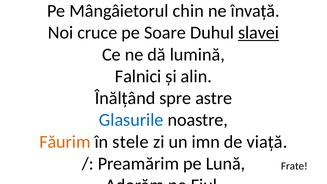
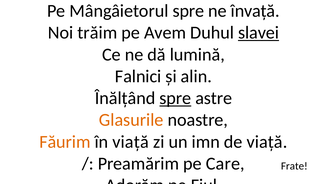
Mângâietorul chin: chin -> spre
Noi cruce: cruce -> trăim
pe Soare: Soare -> Avem
spre at (175, 98) underline: none -> present
Glasurile colour: blue -> orange
stele at (131, 142): stele -> viață
Lună: Lună -> Care
